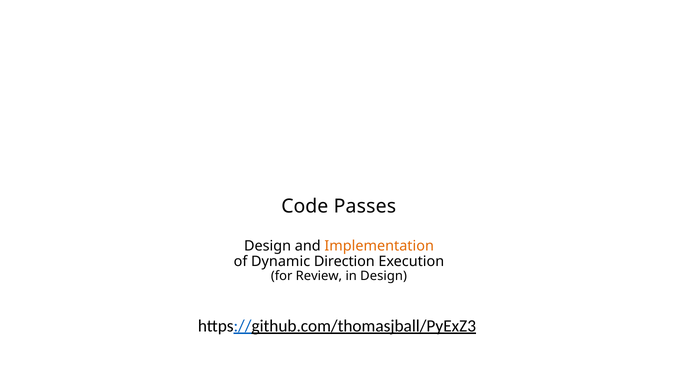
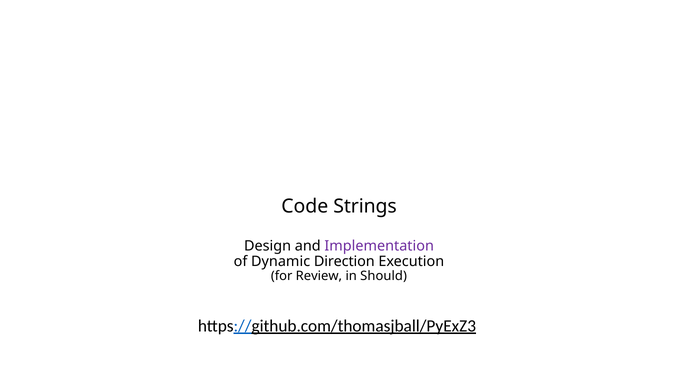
Passes: Passes -> Strings
Implementation colour: orange -> purple
in Design: Design -> Should
